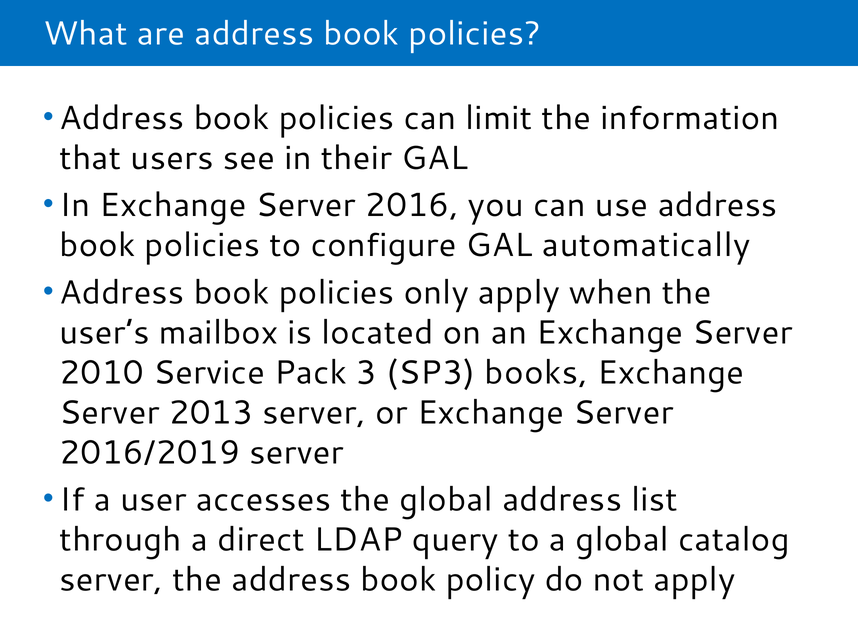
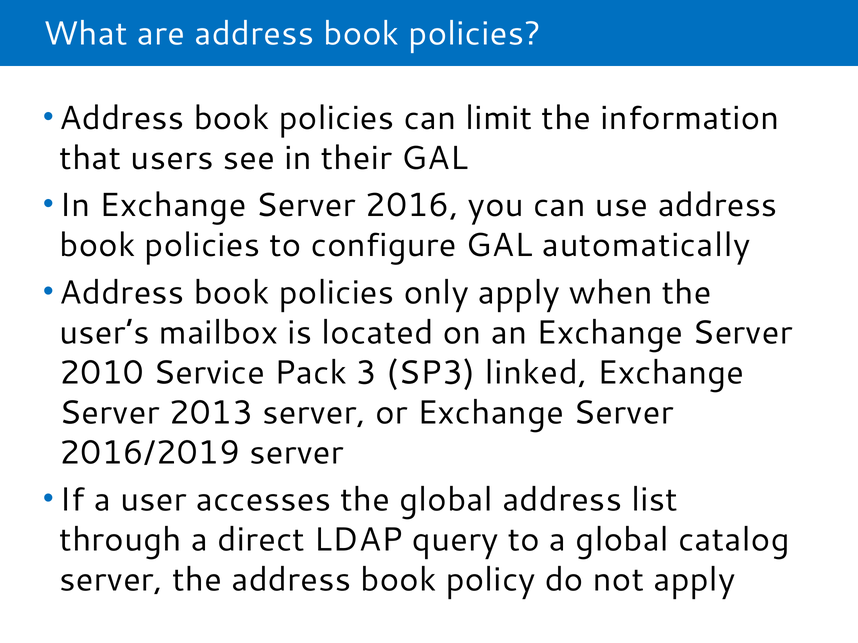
books: books -> linked
